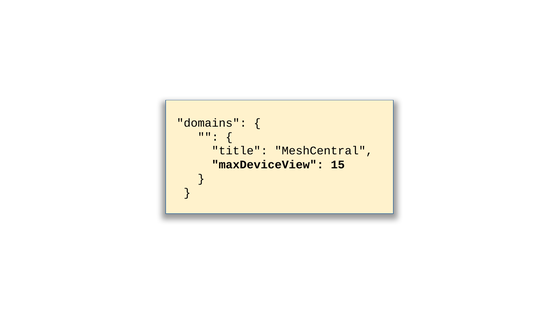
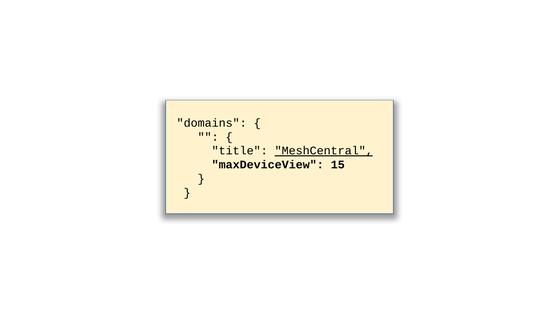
MeshCentral underline: none -> present
